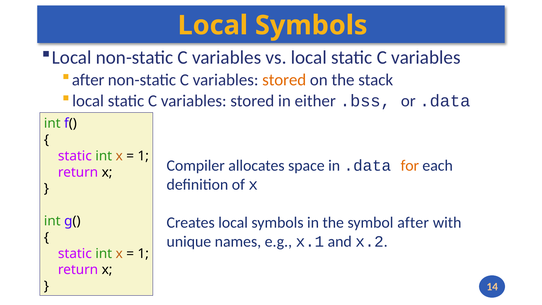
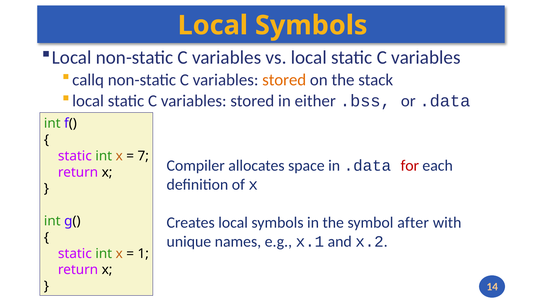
after at (88, 80): after -> callq
1 at (143, 156): 1 -> 7
for colour: orange -> red
